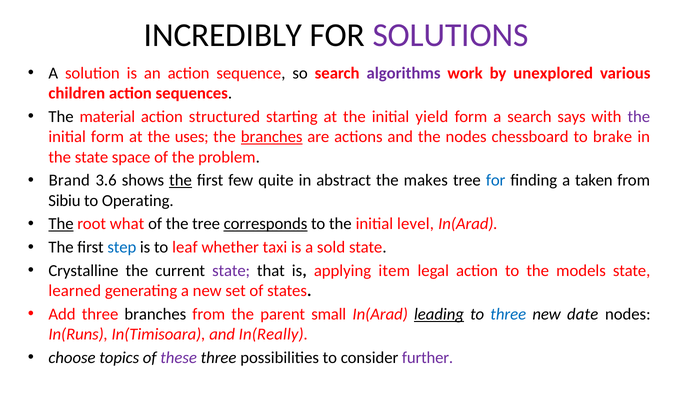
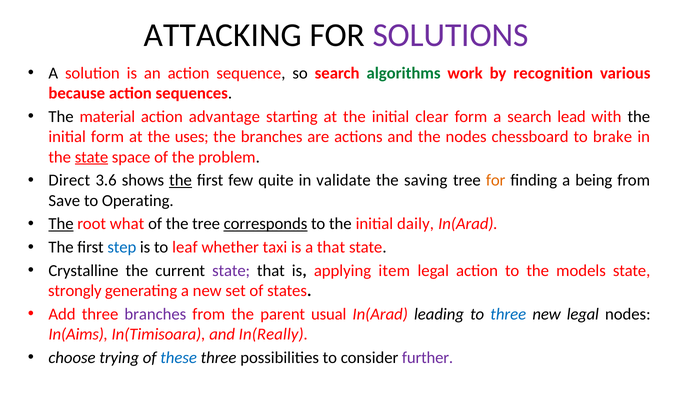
INCREDIBLY: INCREDIBLY -> ATTACKING
algorithms colour: purple -> green
unexplored: unexplored -> recognition
children: children -> because
structured: structured -> advantage
yield: yield -> clear
says: says -> lead
the at (639, 117) colour: purple -> black
branches at (272, 137) underline: present -> none
state at (91, 157) underline: none -> present
Brand: Brand -> Direct
abstract: abstract -> validate
makes: makes -> saving
for at (496, 180) colour: blue -> orange
taken: taken -> being
Sibiu: Sibiu -> Save
level: level -> daily
a sold: sold -> that
learned: learned -> strongly
branches at (155, 314) colour: black -> purple
small: small -> usual
leading underline: present -> none
new date: date -> legal
In(Runs: In(Runs -> In(Aims
topics: topics -> trying
these colour: purple -> blue
